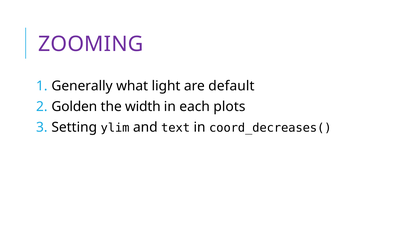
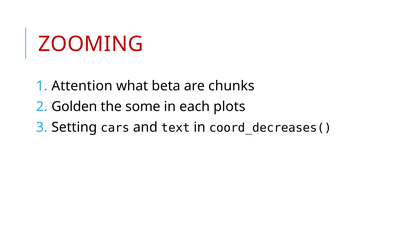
ZOOMING colour: purple -> red
Generally: Generally -> Attention
light: light -> beta
default: default -> chunks
width: width -> some
ylim: ylim -> cars
